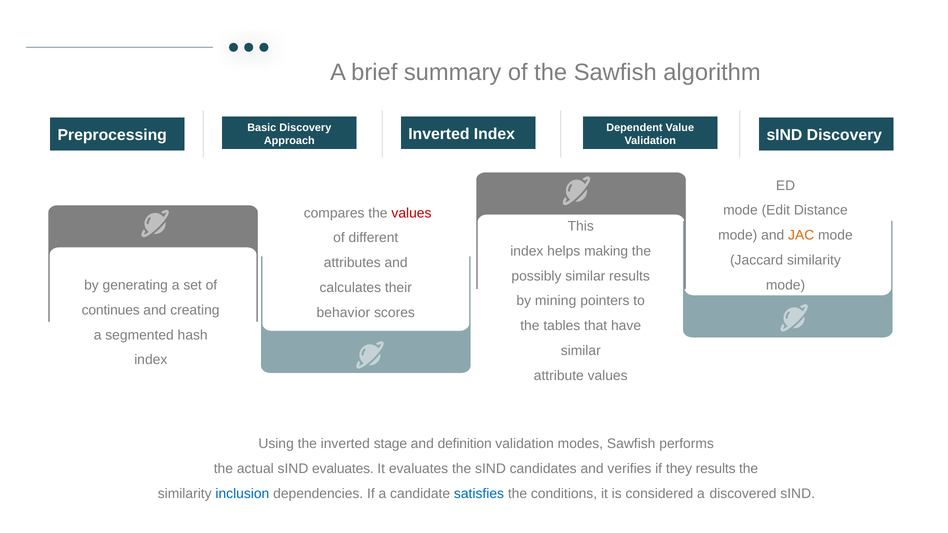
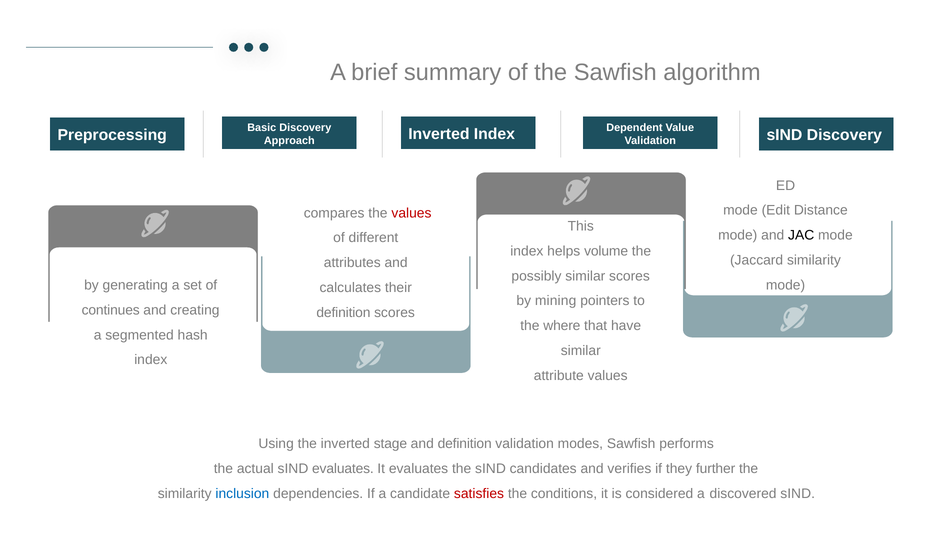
JAC colour: orange -> black
making: making -> volume
similar results: results -> scores
behavior at (343, 313): behavior -> definition
tables: tables -> where
they results: results -> further
satisfies colour: blue -> red
